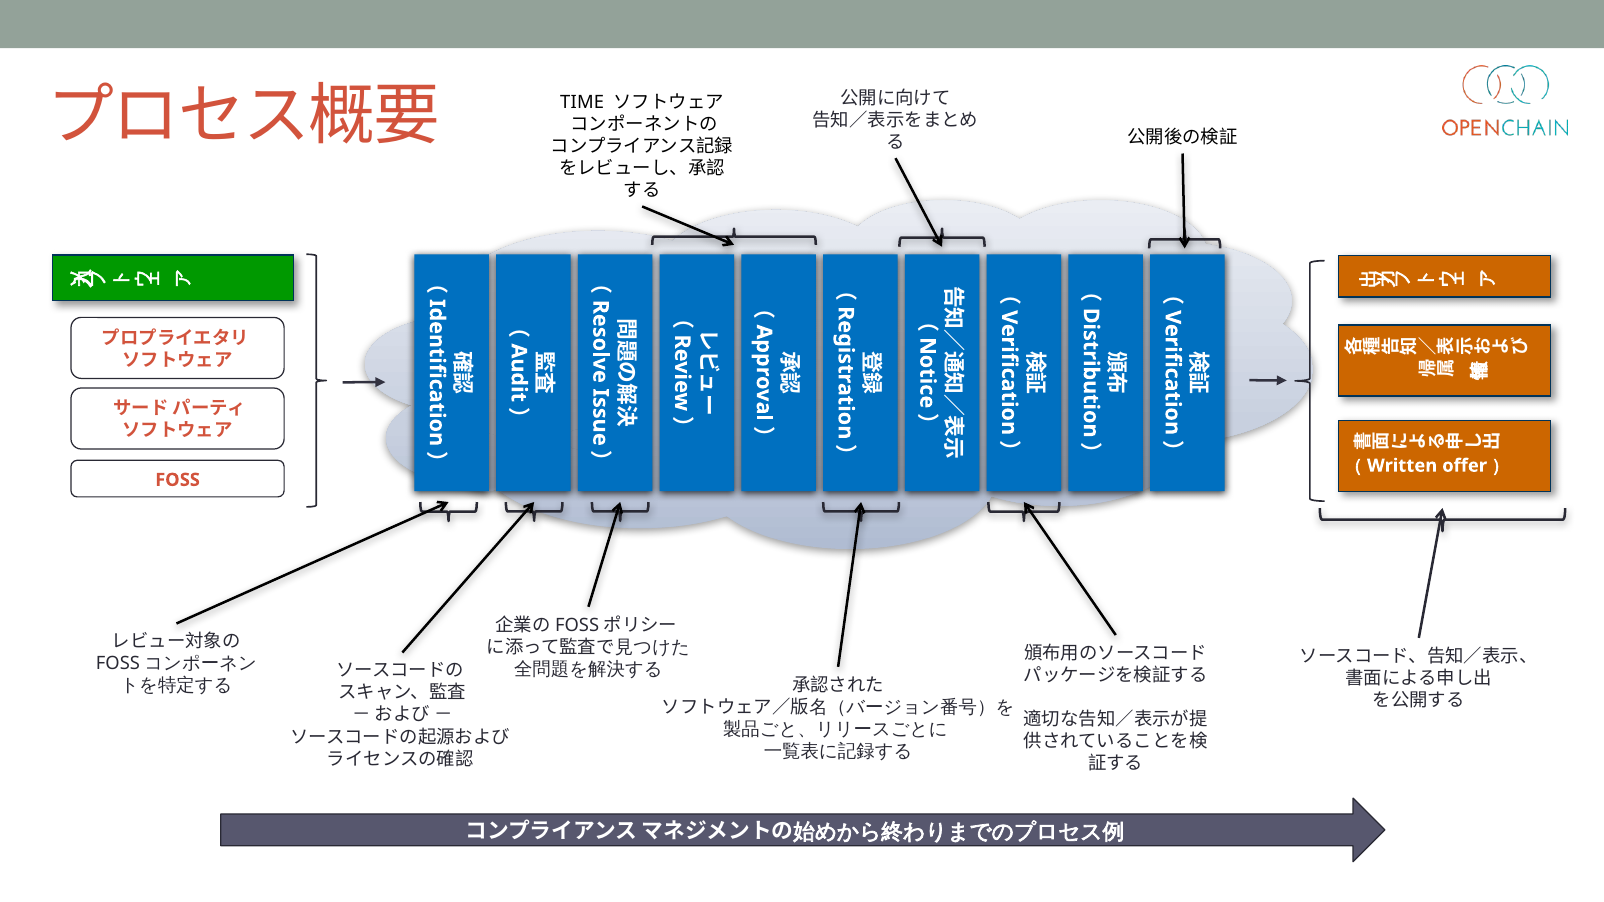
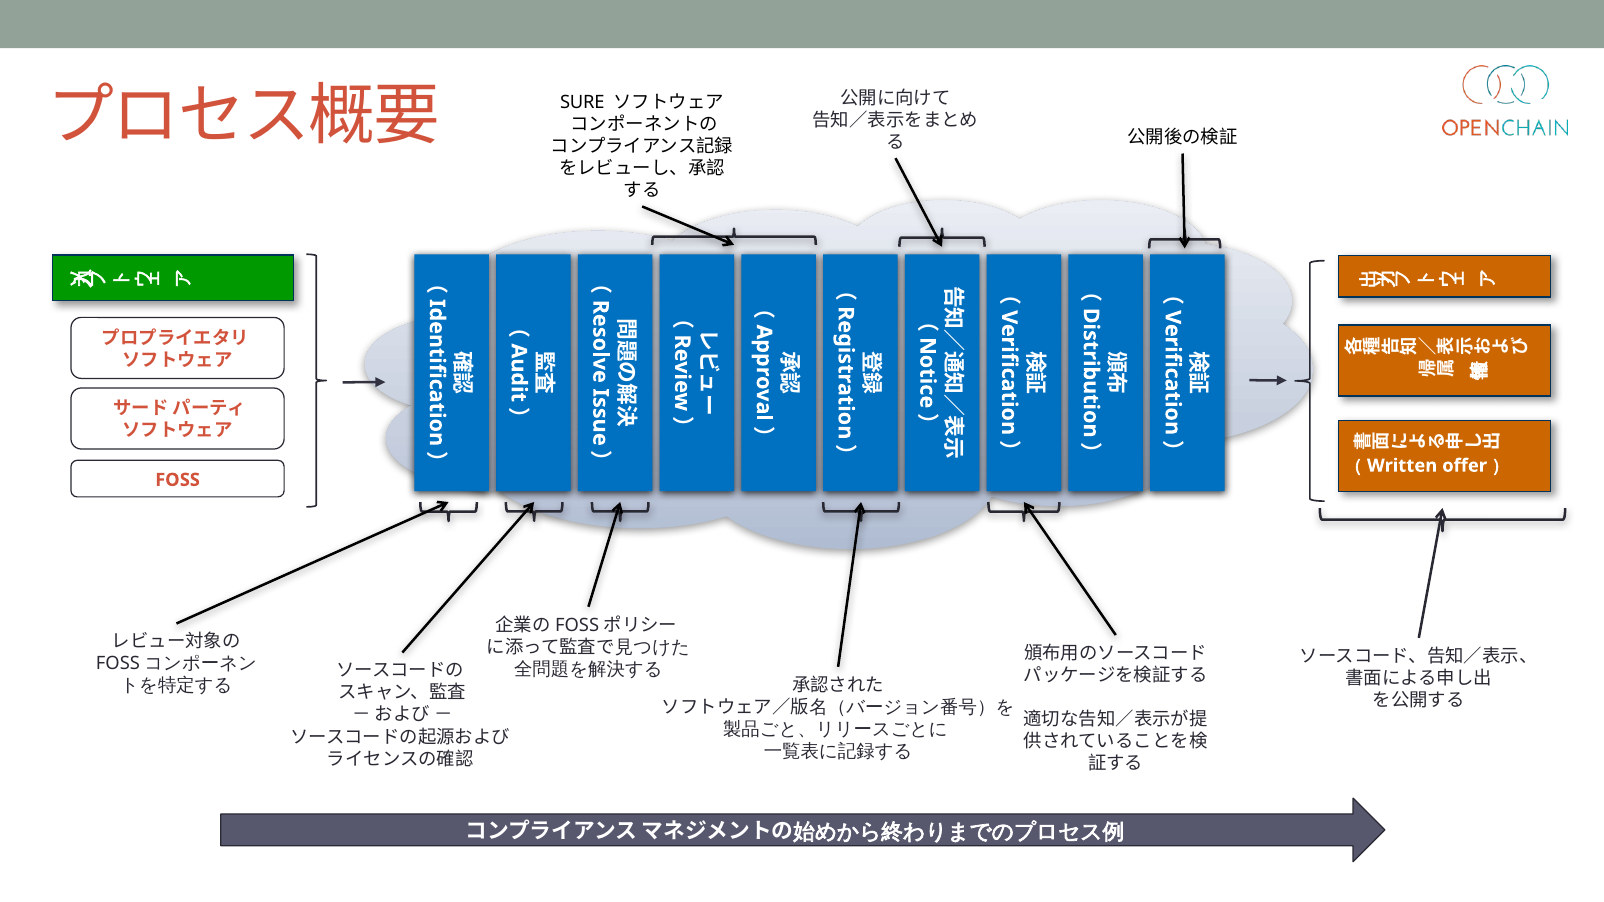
TIME: TIME -> SURE
